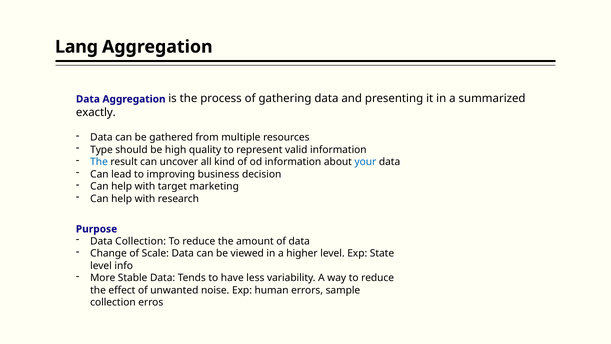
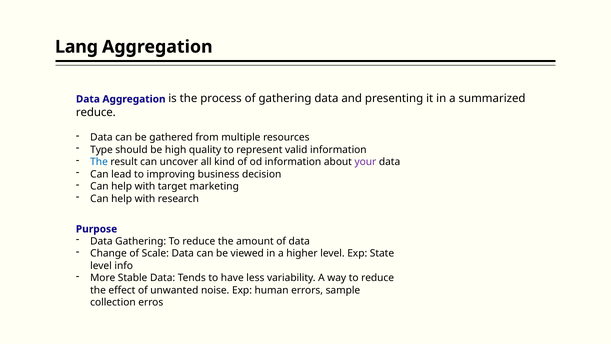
exactly at (96, 112): exactly -> reduce
your colour: blue -> purple
Data Collection: Collection -> Gathering
